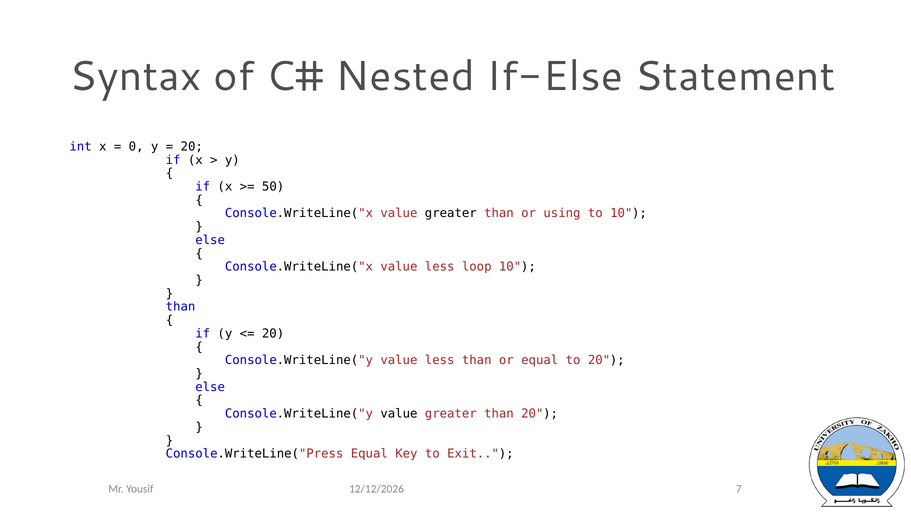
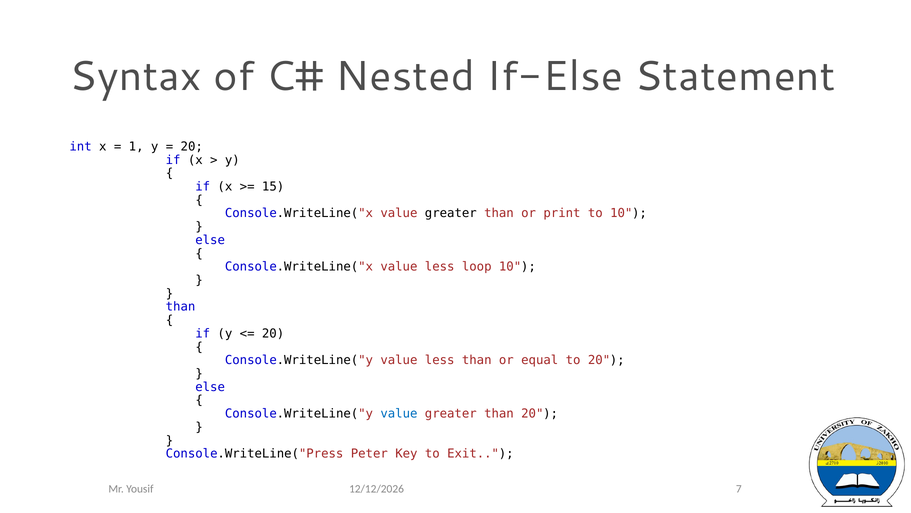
0: 0 -> 1
50: 50 -> 15
using: using -> print
value at (399, 413) colour: black -> blue
Console.WriteLine("Press Equal: Equal -> Peter
